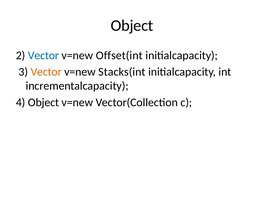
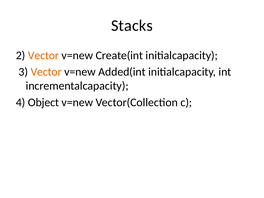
Object at (132, 26): Object -> Stacks
Vector at (44, 55) colour: blue -> orange
Offset(int: Offset(int -> Create(int
Stacks(int: Stacks(int -> Added(int
